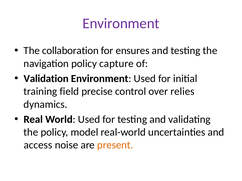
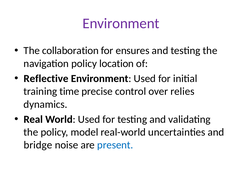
capture: capture -> location
Validation: Validation -> Reflective
field: field -> time
access: access -> bridge
present colour: orange -> blue
